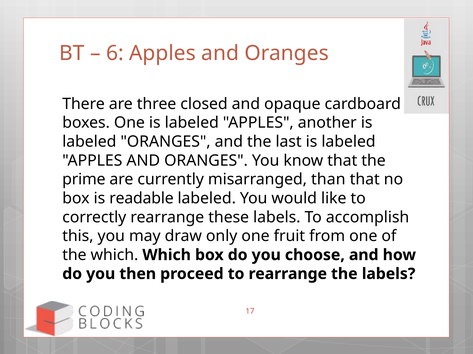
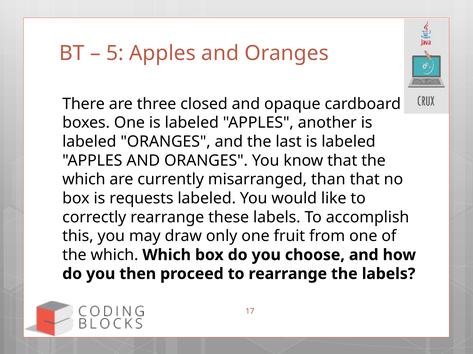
6: 6 -> 5
prime at (84, 180): prime -> which
readable: readable -> requests
